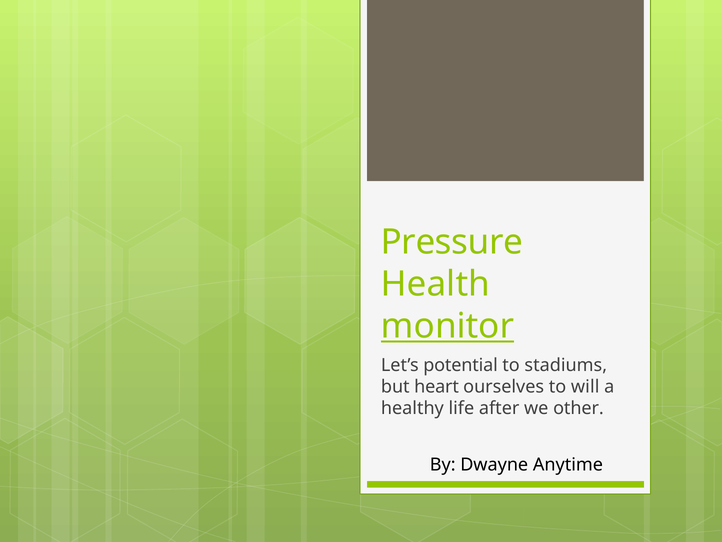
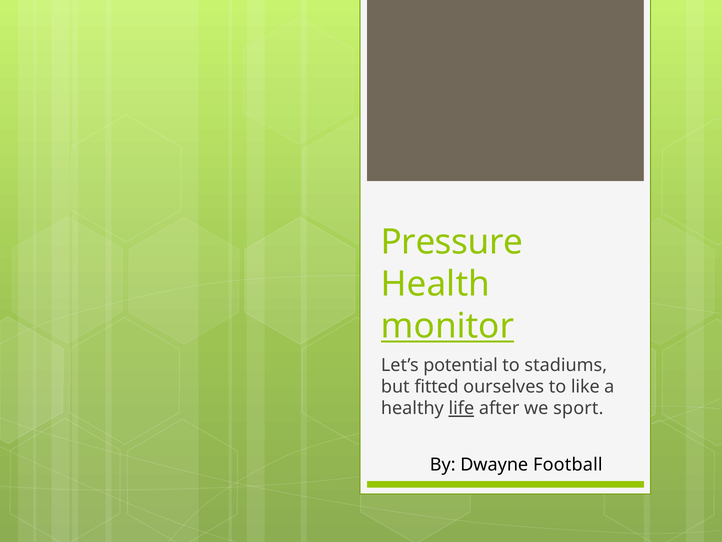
heart: heart -> fitted
will: will -> like
life underline: none -> present
other: other -> sport
Anytime: Anytime -> Football
